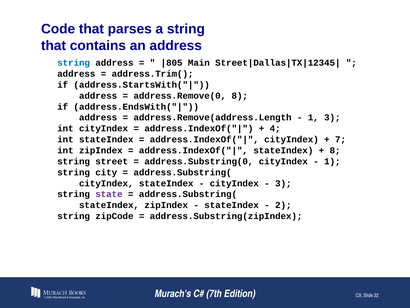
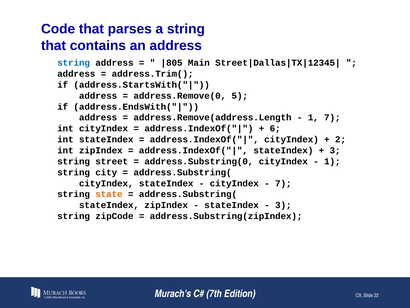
address.Remove(0 8: 8 -> 5
1 3: 3 -> 7
4: 4 -> 6
7: 7 -> 2
8 at (335, 150): 8 -> 3
3 at (283, 183): 3 -> 7
state colour: purple -> orange
2 at (283, 205): 2 -> 3
